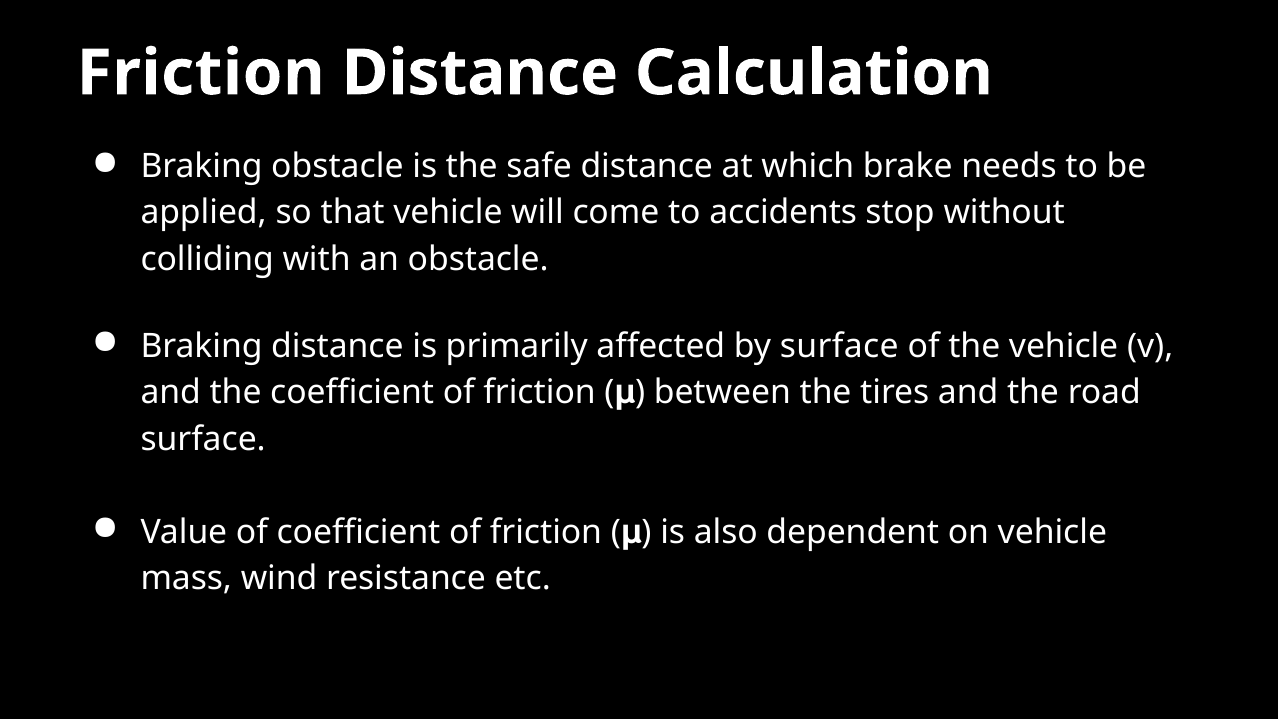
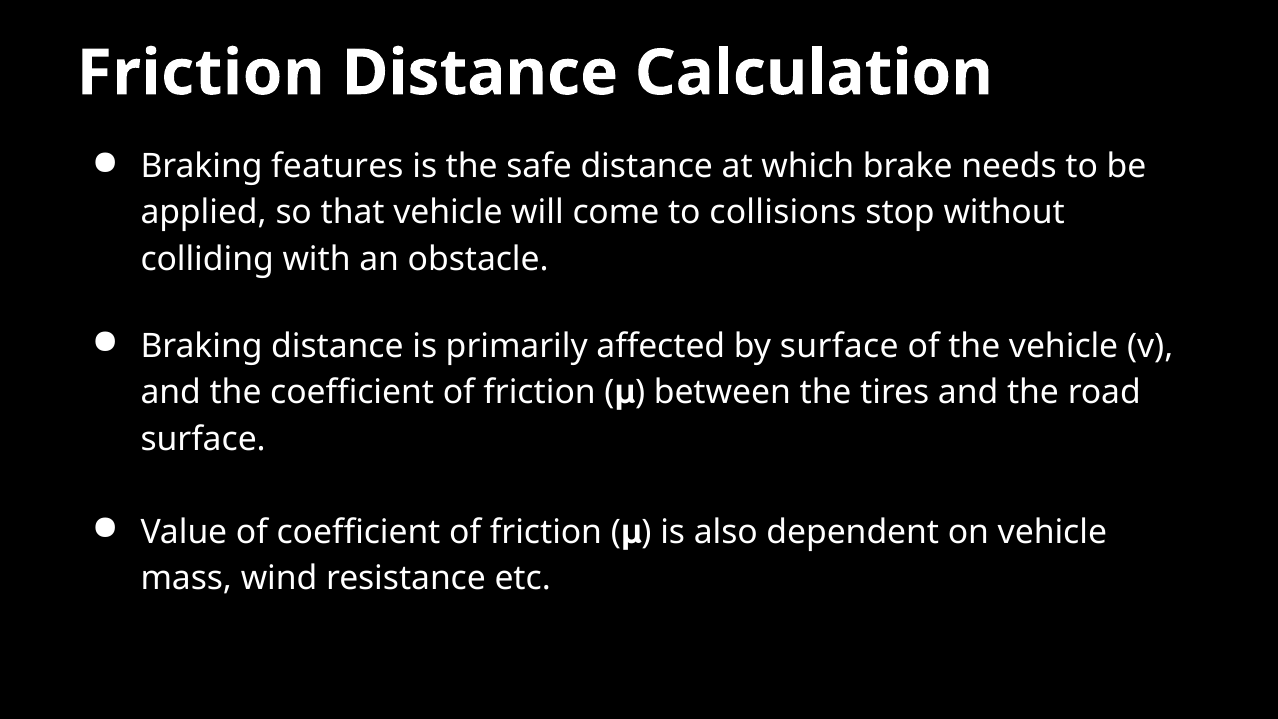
Braking obstacle: obstacle -> features
accidents: accidents -> collisions
